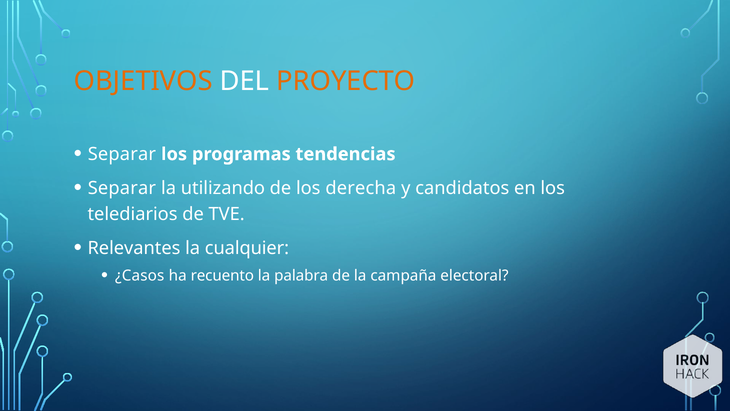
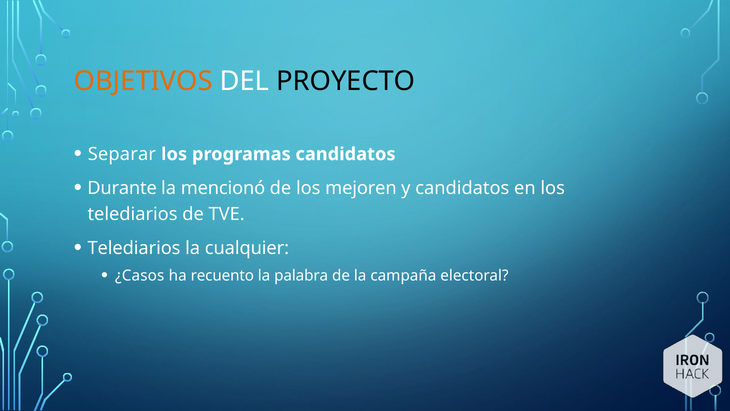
PROYECTO colour: orange -> black
programas tendencias: tendencias -> candidatos
Separar at (122, 188): Separar -> Durante
utilizando: utilizando -> mencionó
derecha: derecha -> mejoren
Relevantes at (134, 248): Relevantes -> Telediarios
